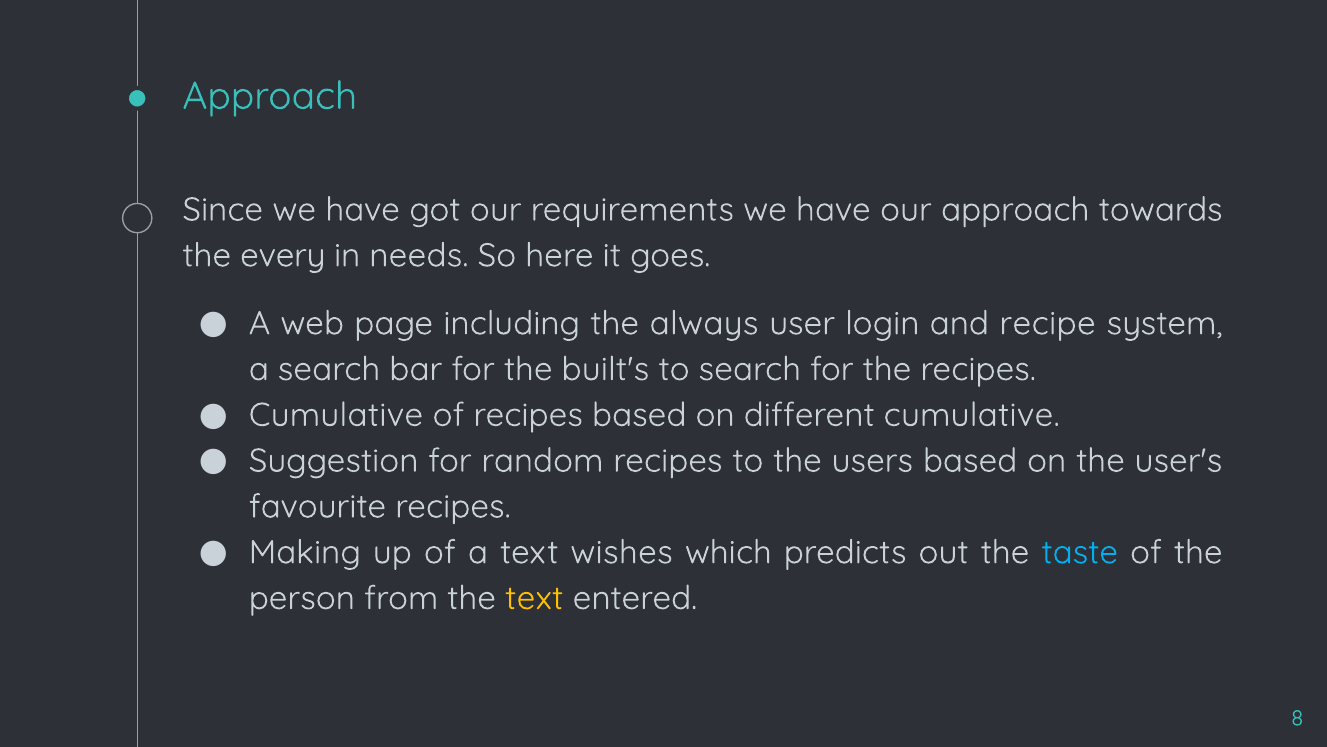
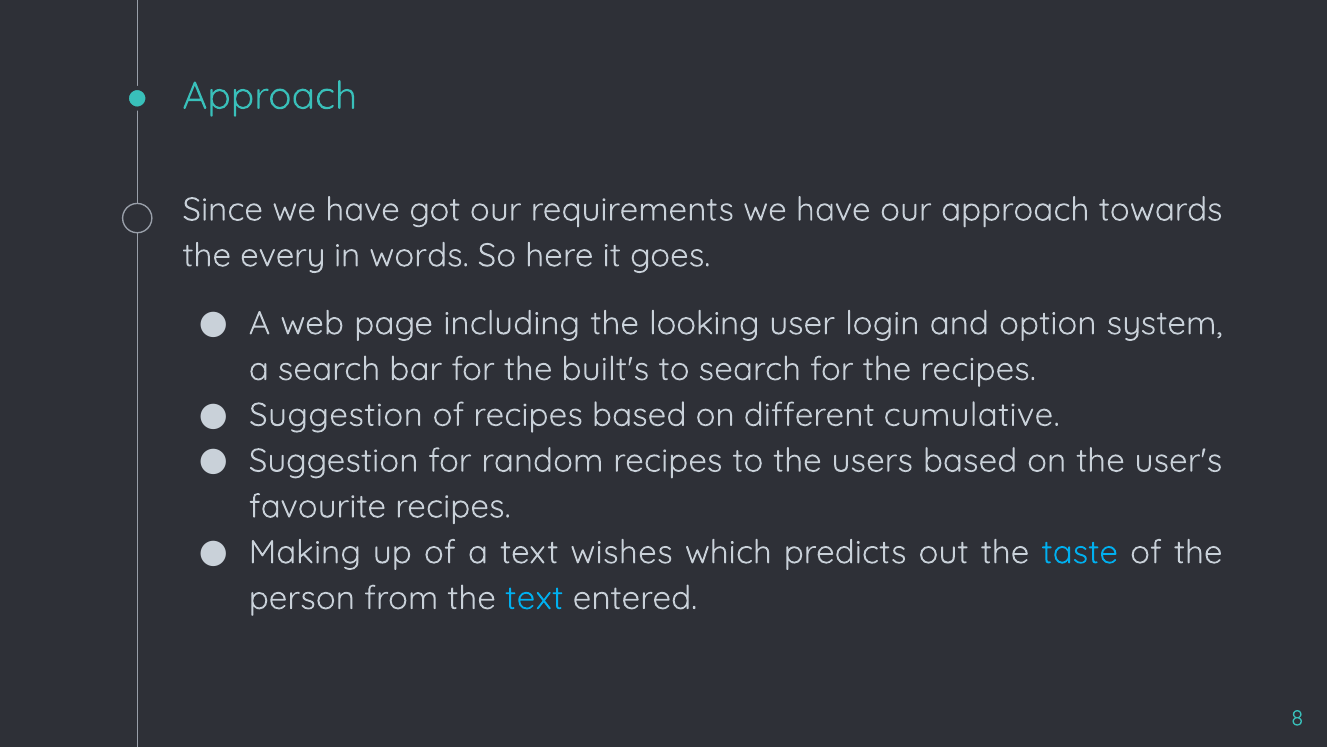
needs: needs -> words
always: always -> looking
recipe: recipe -> option
Cumulative at (336, 415): Cumulative -> Suggestion
text at (534, 598) colour: yellow -> light blue
